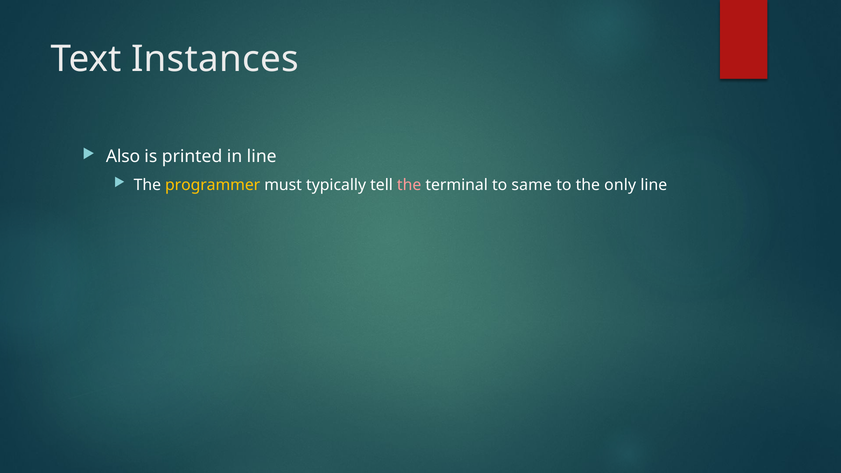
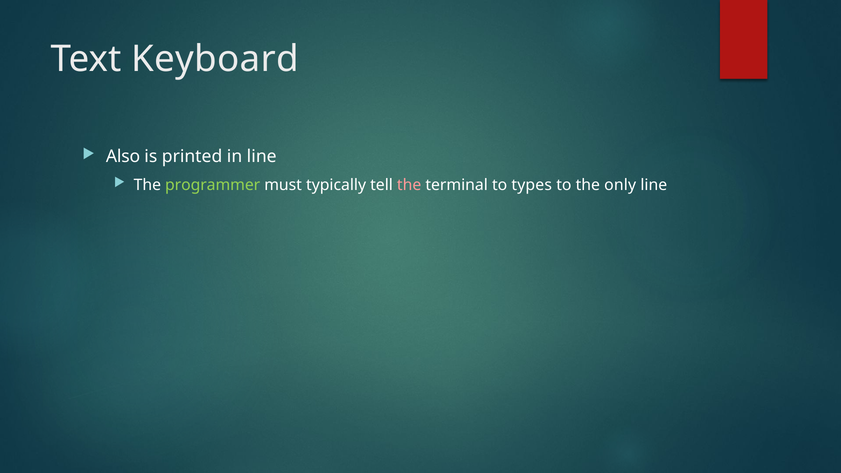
Instances: Instances -> Keyboard
programmer colour: yellow -> light green
same: same -> types
